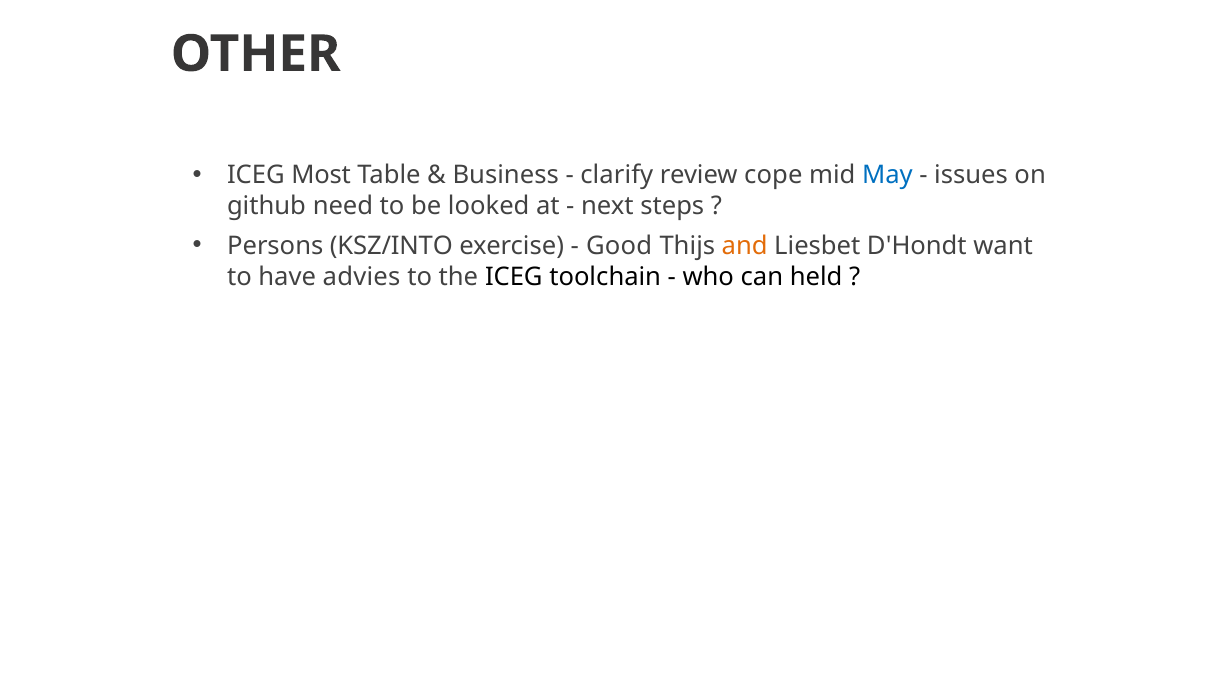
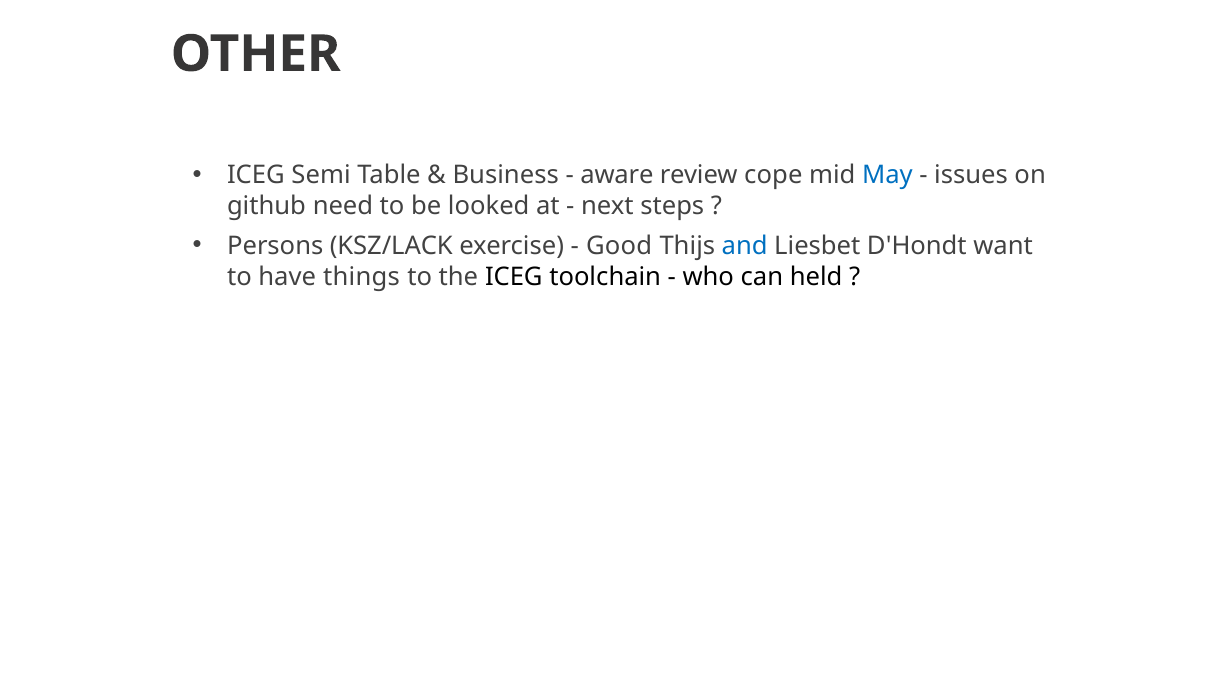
Most: Most -> Semi
clarify: clarify -> aware
KSZ/INTO: KSZ/INTO -> KSZ/LACK
and colour: orange -> blue
advies: advies -> things
